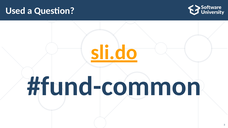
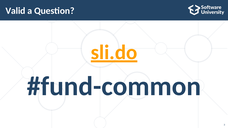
Used: Used -> Valid
